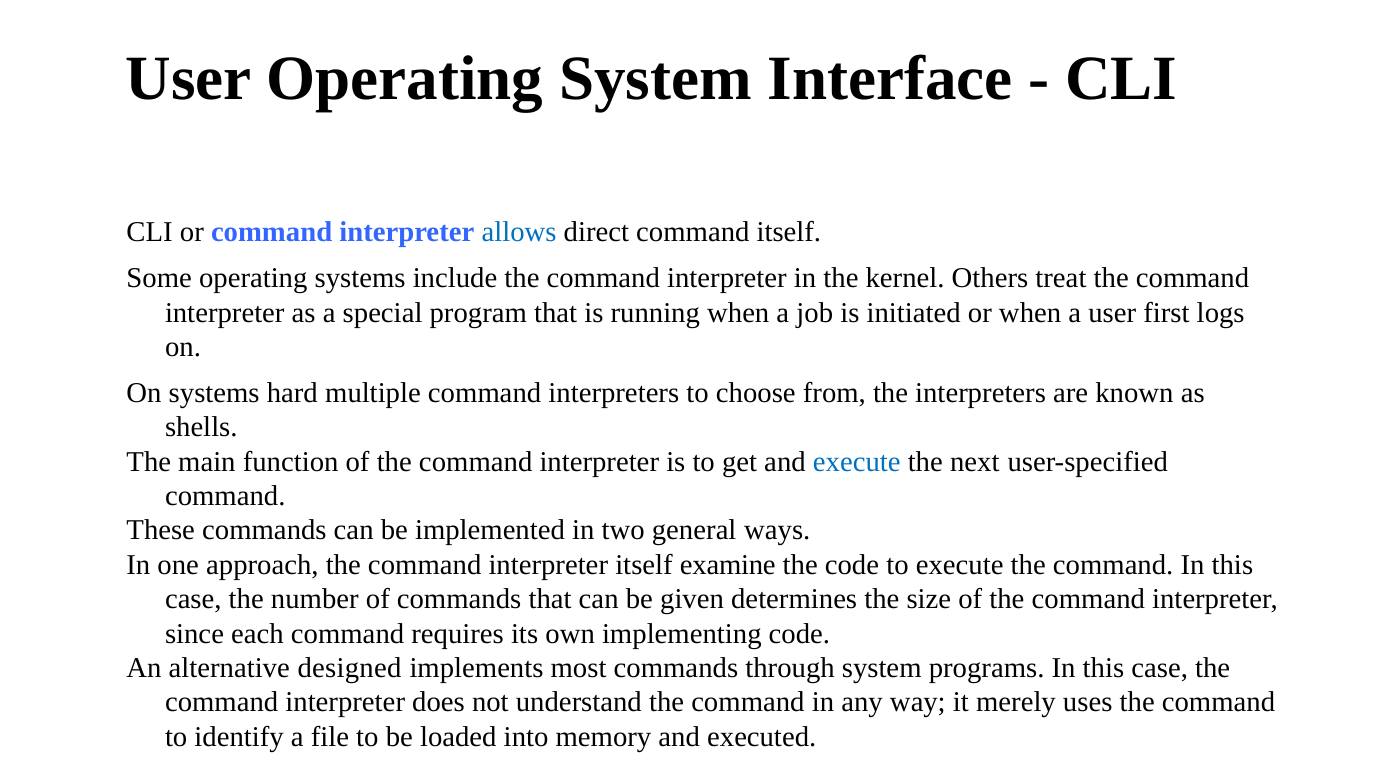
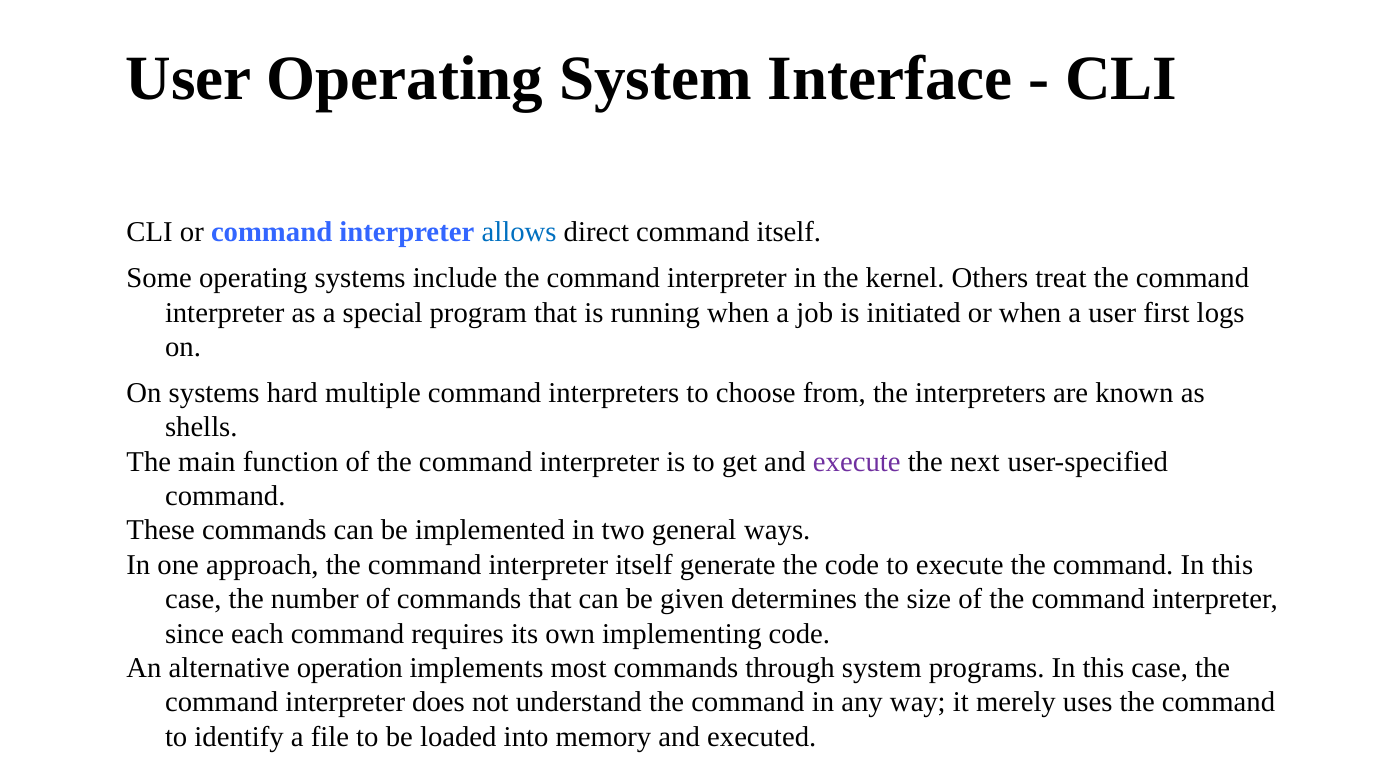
execute at (857, 462) colour: blue -> purple
examine: examine -> generate
designed: designed -> operation
